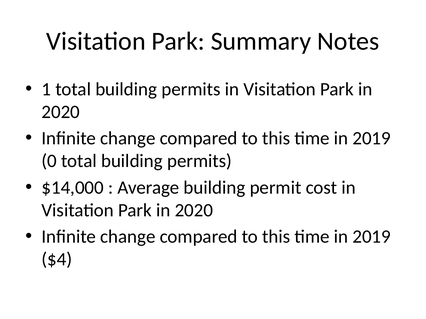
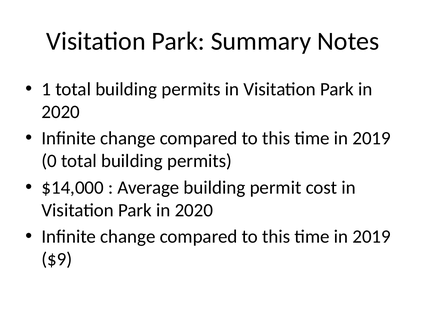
$4: $4 -> $9
